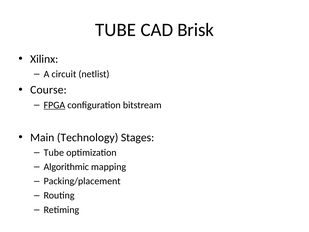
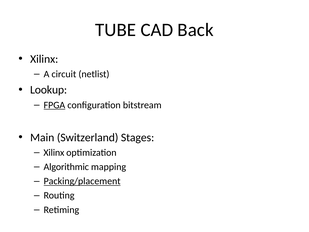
Brisk: Brisk -> Back
Course: Course -> Lookup
Technology: Technology -> Switzerland
Tube at (54, 153): Tube -> Xilinx
Packing/placement underline: none -> present
